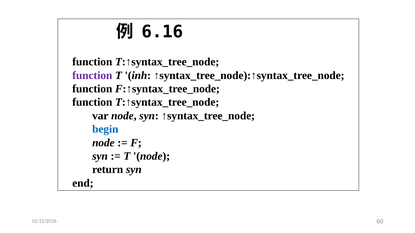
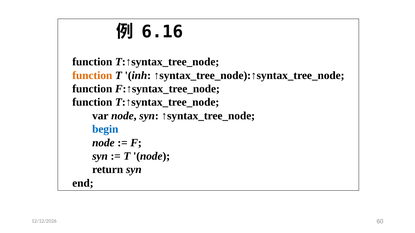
function at (92, 76) colour: purple -> orange
